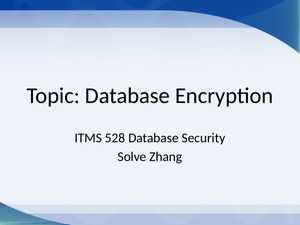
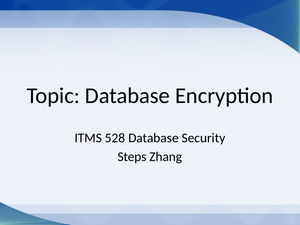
Solve: Solve -> Steps
